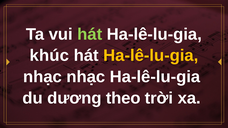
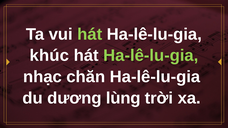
Ha-lê-lu-gia at (151, 56) colour: yellow -> light green
nhạc nhạc: nhạc -> chăn
theo: theo -> lùng
